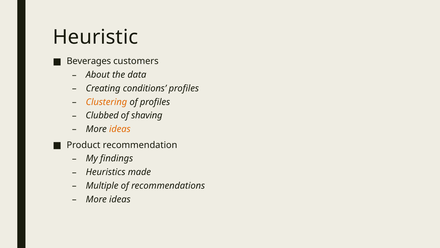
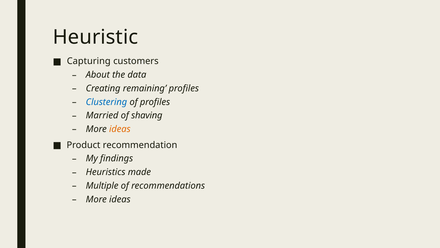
Beverages: Beverages -> Capturing
conditions: conditions -> remaining
Clustering colour: orange -> blue
Clubbed: Clubbed -> Married
